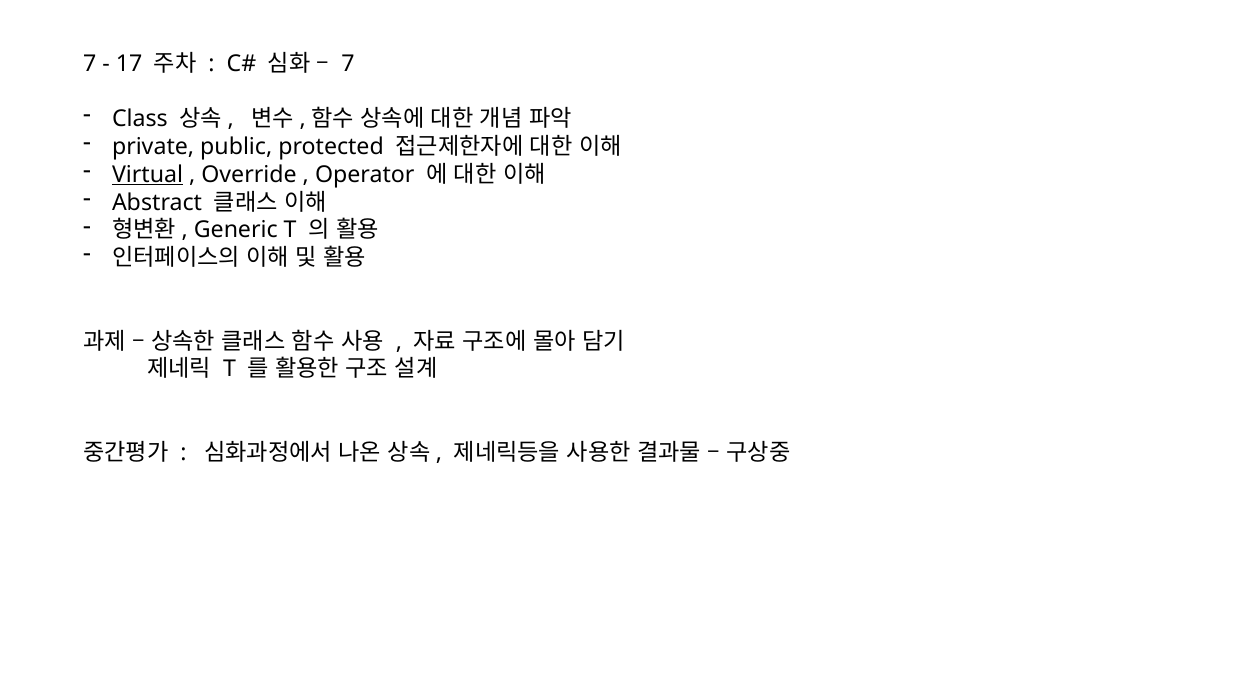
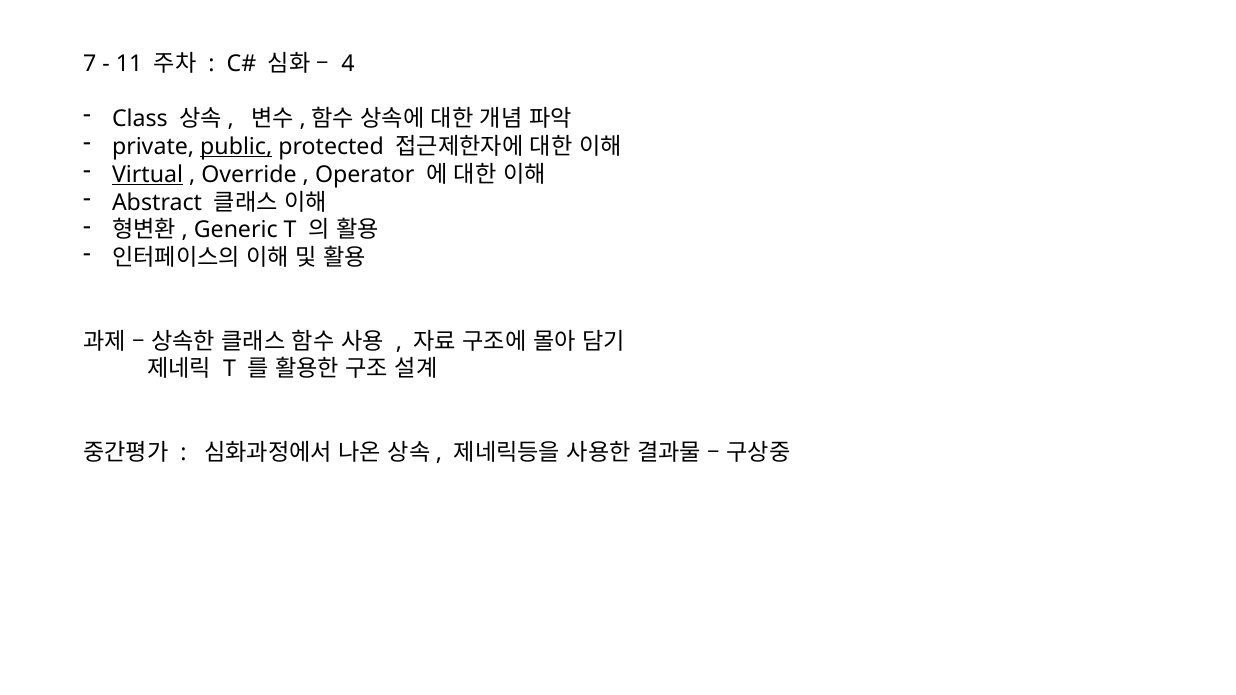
17: 17 -> 11
7 at (348, 63): 7 -> 4
public underline: none -> present
